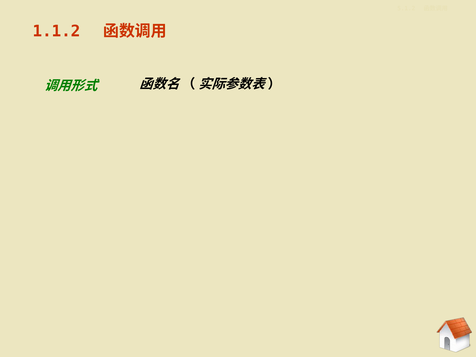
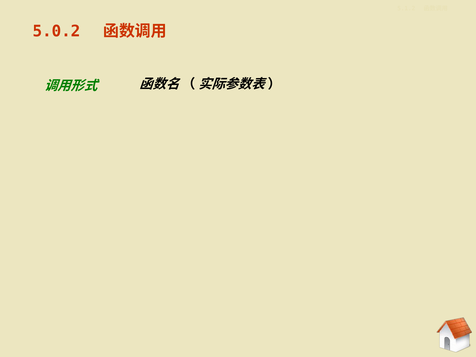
1.1.2: 1.1.2 -> 5.0.2
